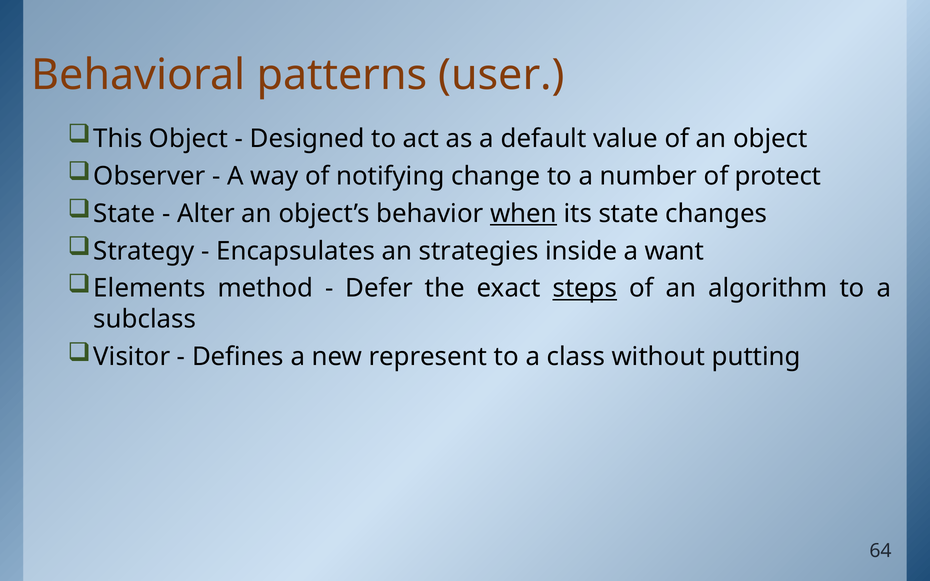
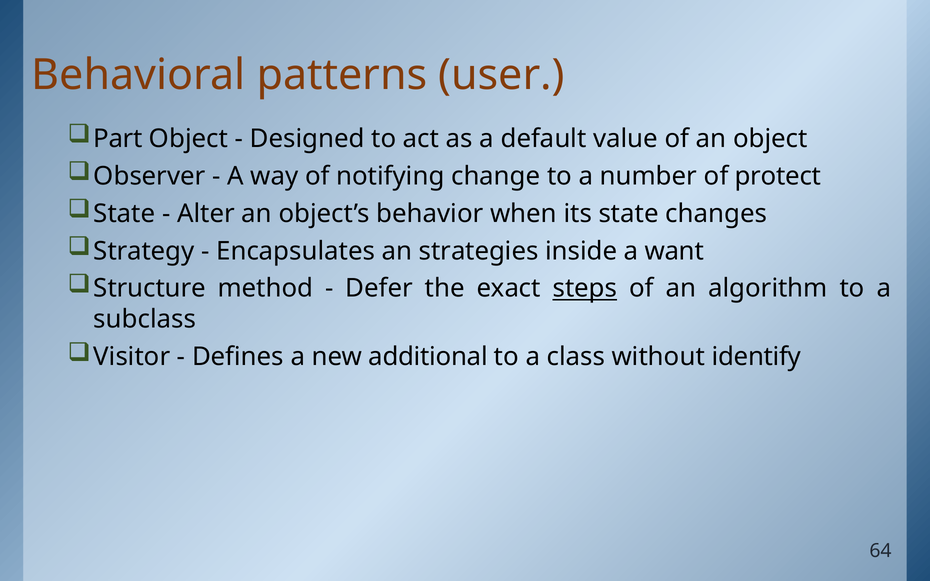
This: This -> Part
when underline: present -> none
Elements: Elements -> Structure
represent: represent -> additional
putting: putting -> identify
